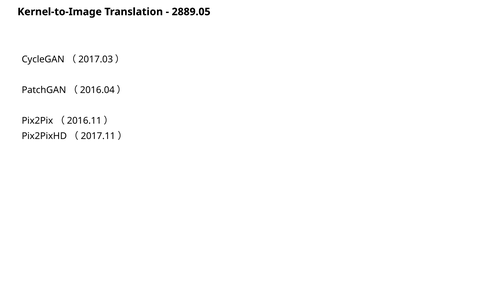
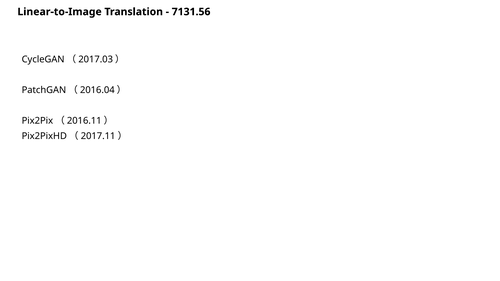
Kernel-to-Image: Kernel-to-Image -> Linear-to-Image
2889.05: 2889.05 -> 7131.56
